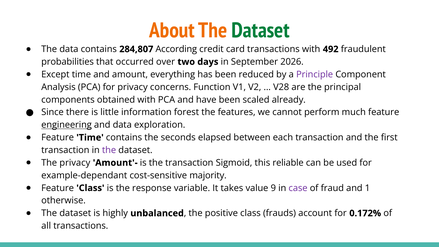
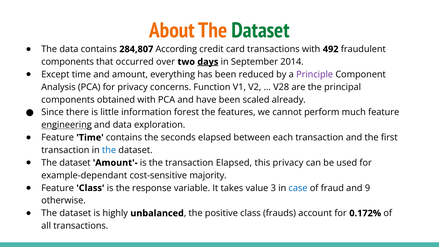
probabilities at (68, 62): probabilities -> components
days underline: none -> present
2026: 2026 -> 2014
the at (109, 150) colour: purple -> blue
privacy at (75, 163): privacy -> dataset
transaction Sigmoid: Sigmoid -> Elapsed
this reliable: reliable -> privacy
9: 9 -> 3
case colour: purple -> blue
1: 1 -> 9
